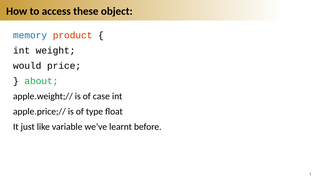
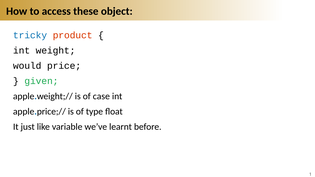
memory: memory -> tricky
about: about -> given
